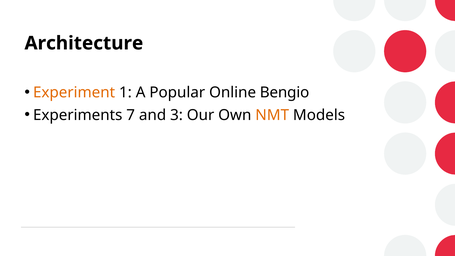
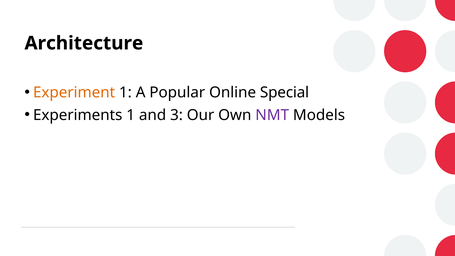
Bengio: Bengio -> Special
Experiments 7: 7 -> 1
NMT colour: orange -> purple
